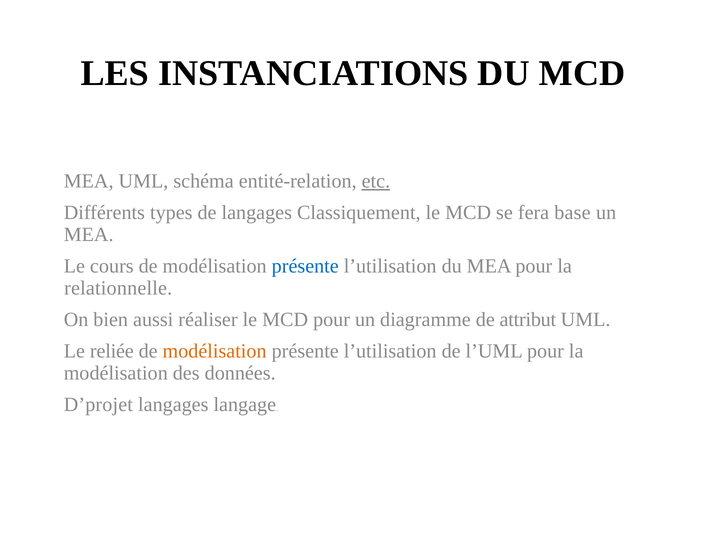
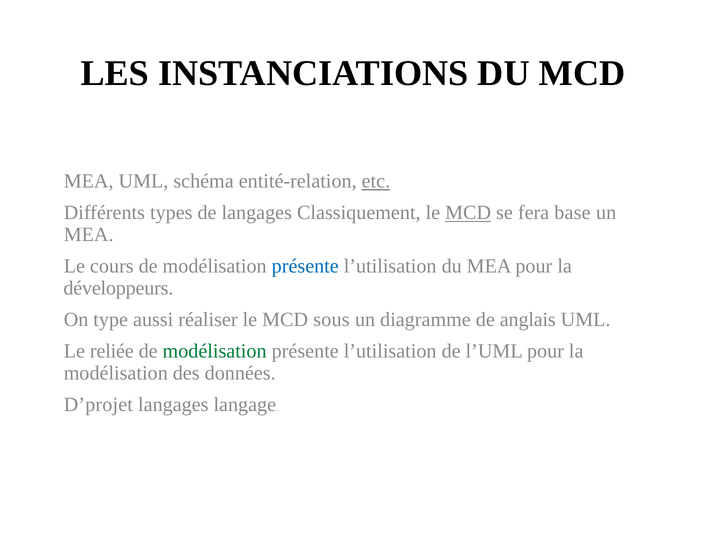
MCD at (468, 213) underline: none -> present
relationnelle: relationnelle -> développeurs
bien: bien -> type
MCD pour: pour -> sous
attribut: attribut -> anglais
modélisation at (215, 351) colour: orange -> green
